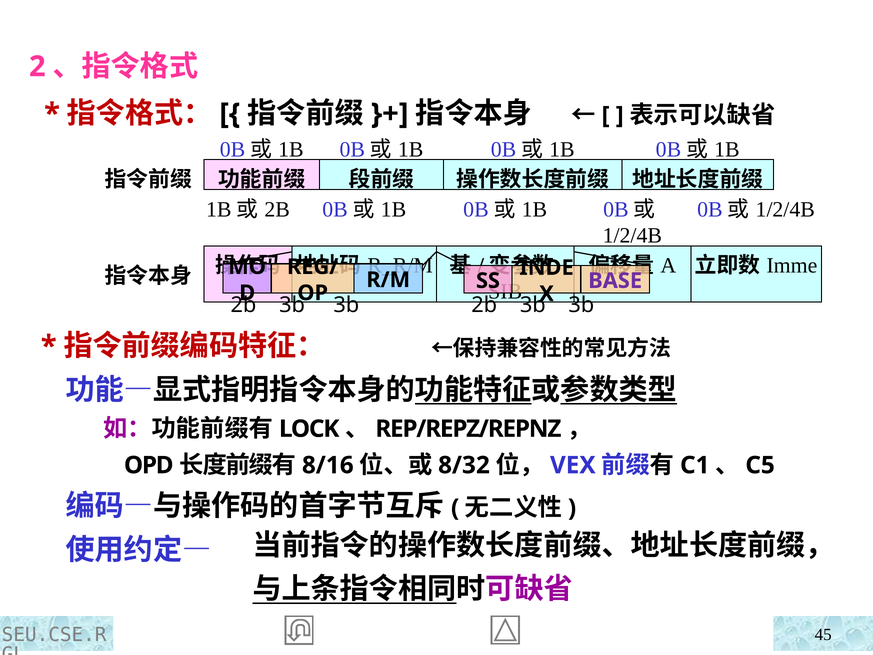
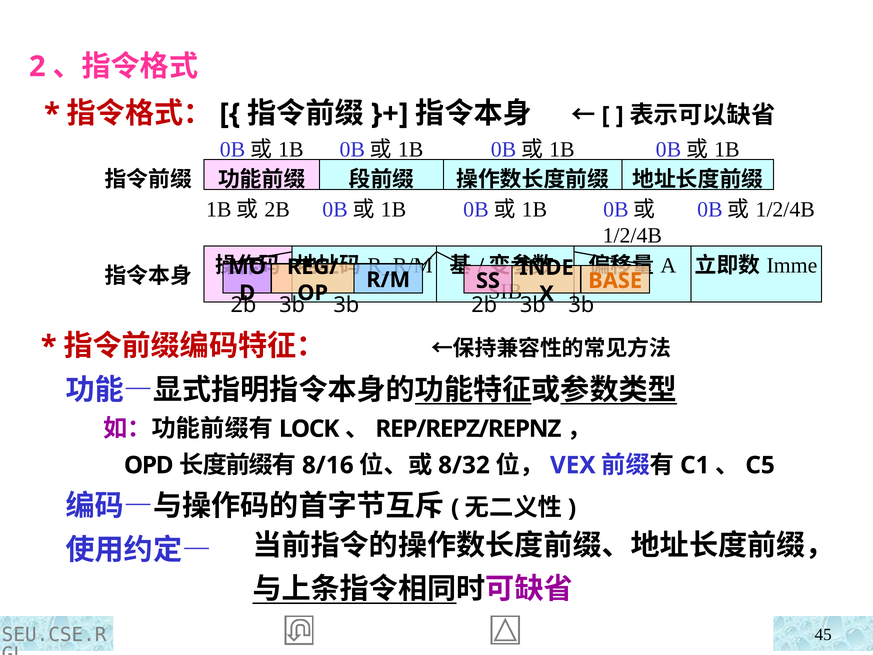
BASE colour: purple -> orange
